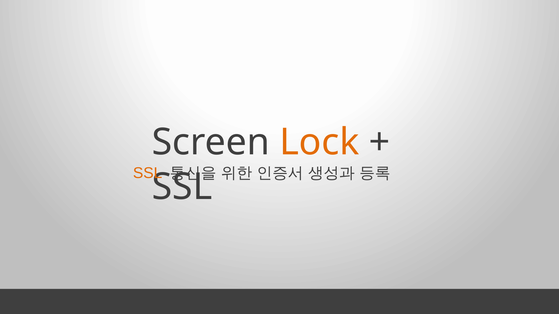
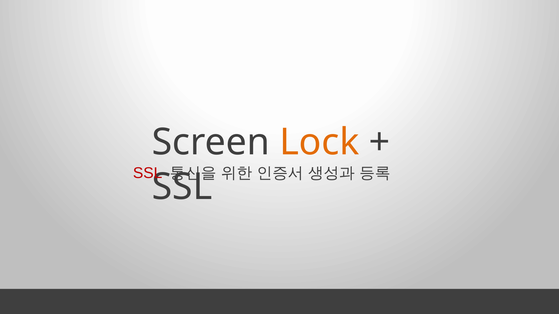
SSL at (148, 173) colour: orange -> red
